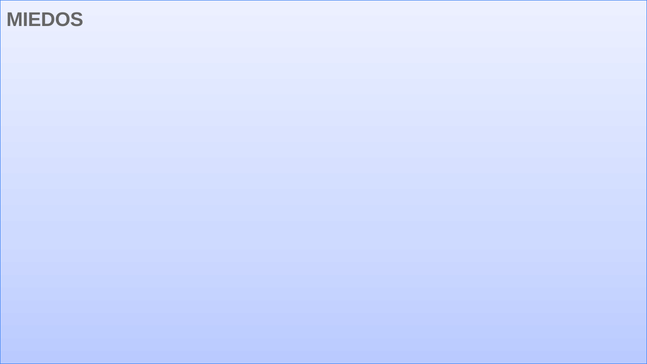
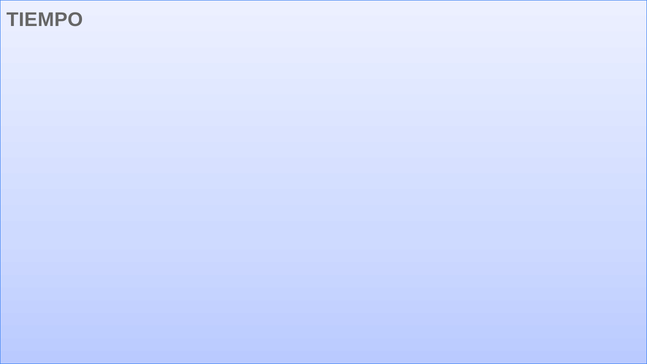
MIEDOS: MIEDOS -> TIEMPO
